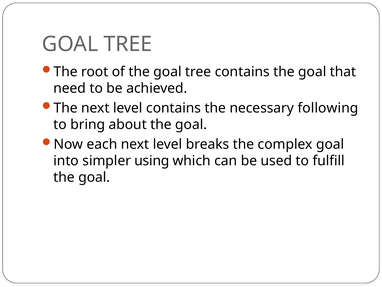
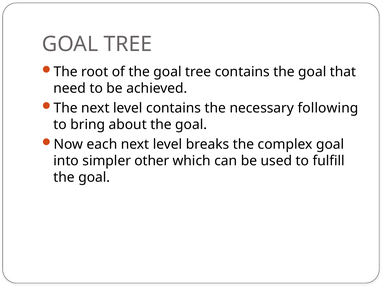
using: using -> other
